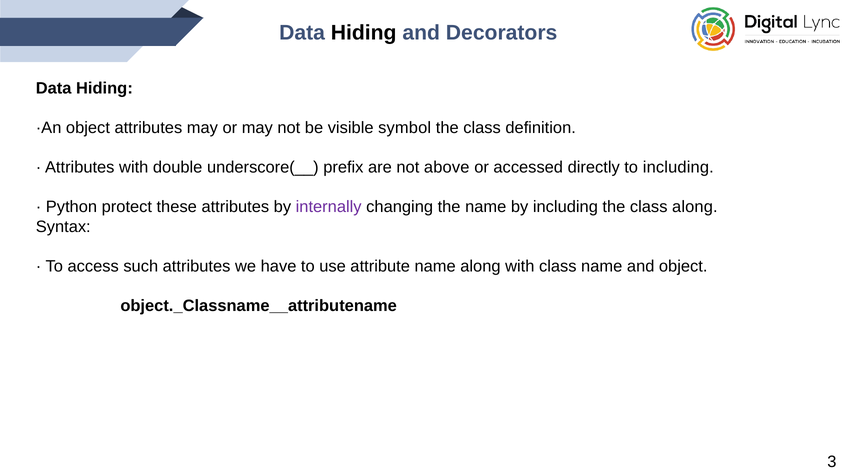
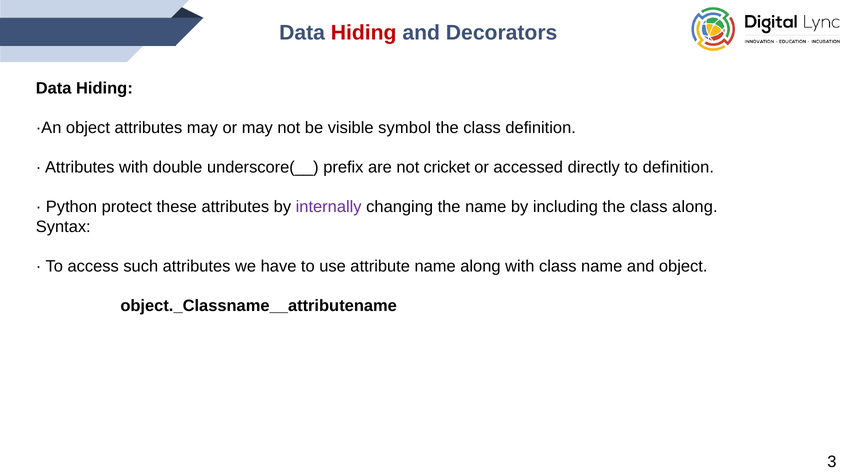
Hiding at (364, 33) colour: black -> red
above: above -> cricket
to including: including -> definition
